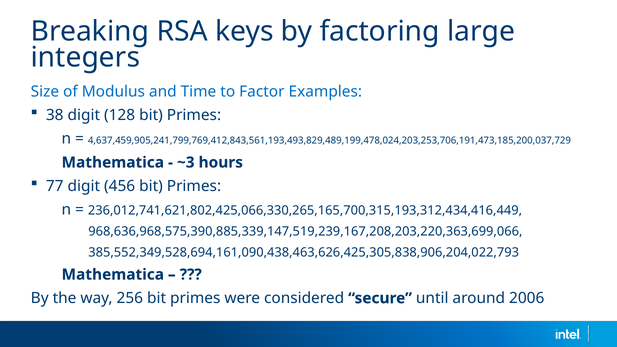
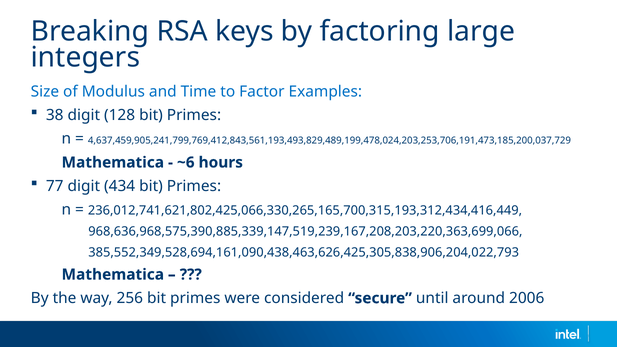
~3: ~3 -> ~6
456: 456 -> 434
